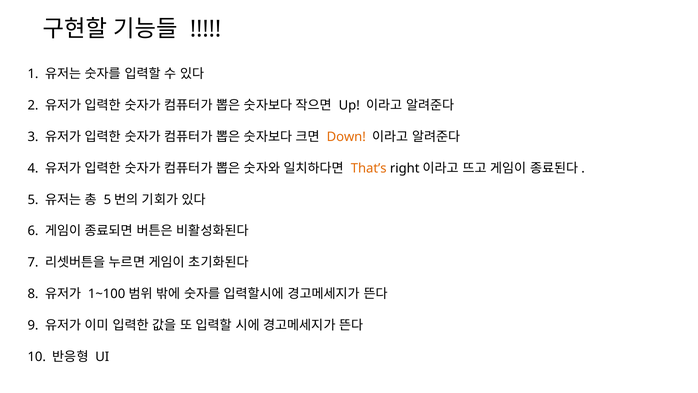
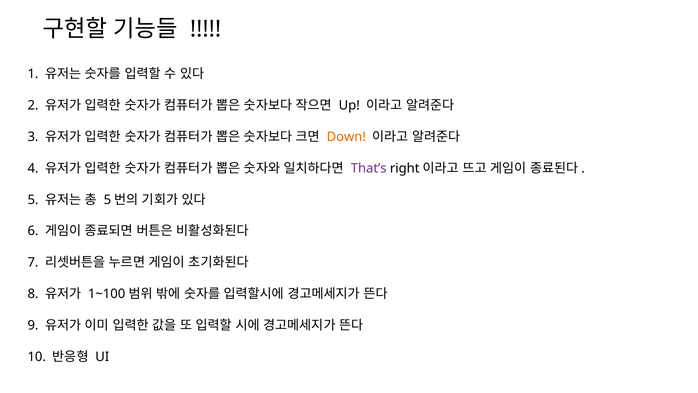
That’s colour: orange -> purple
